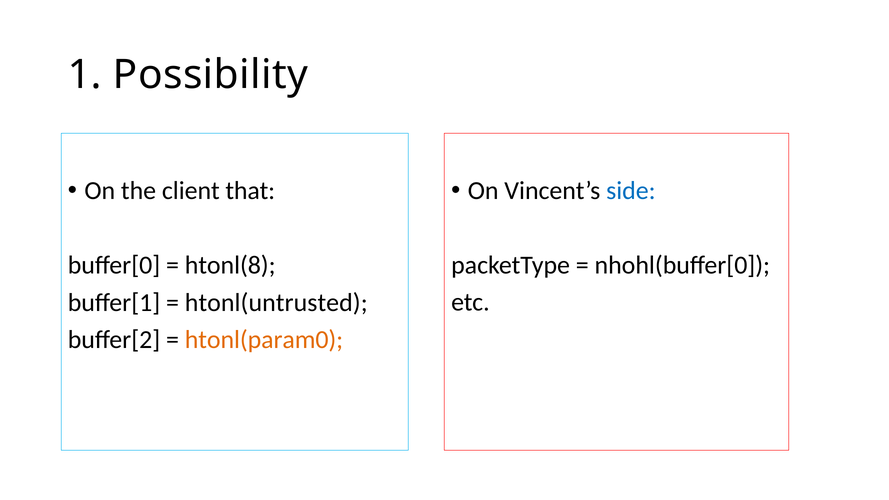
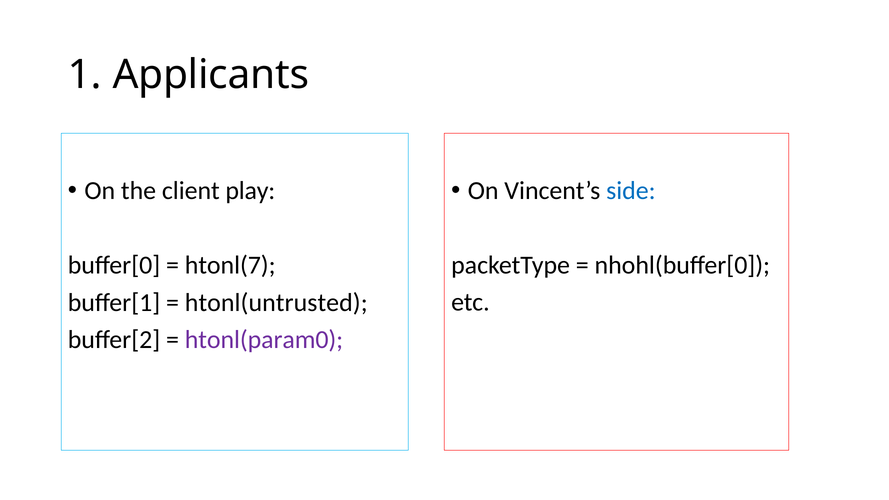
Possibility: Possibility -> Applicants
that: that -> play
htonl(8: htonl(8 -> htonl(7
htonl(param0 colour: orange -> purple
